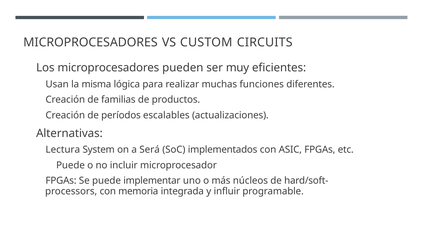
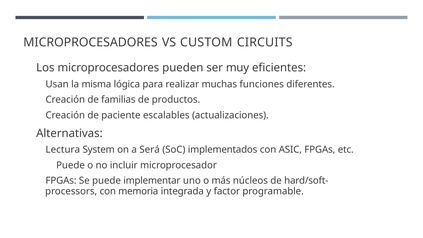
períodos: períodos -> paciente
influir: influir -> factor
